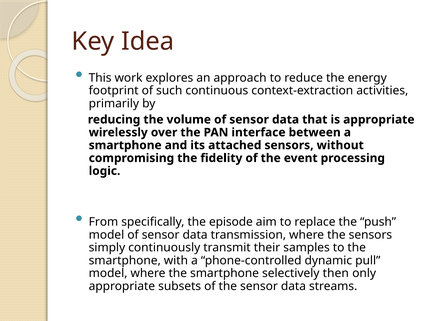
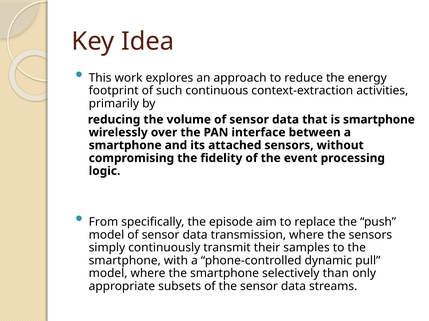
is appropriate: appropriate -> smartphone
then: then -> than
